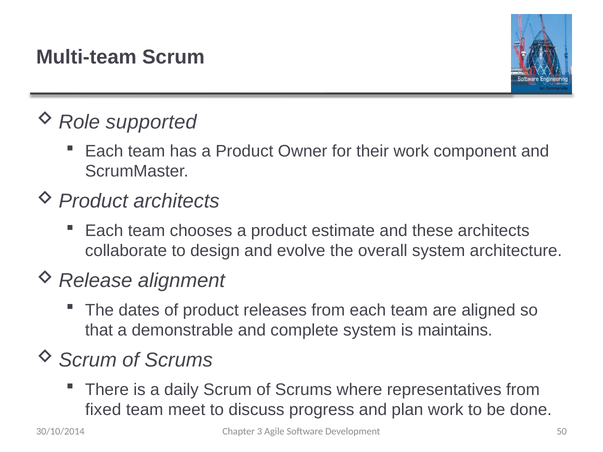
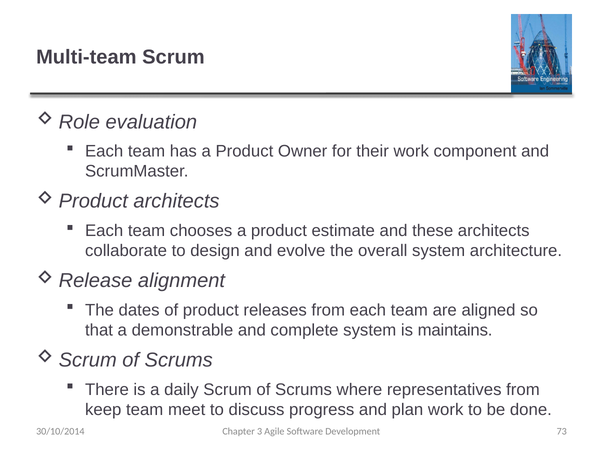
supported: supported -> evaluation
fixed: fixed -> keep
50: 50 -> 73
